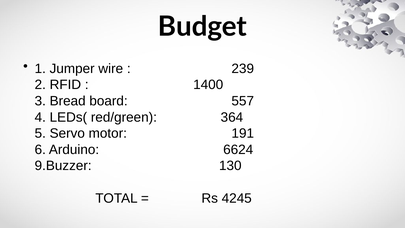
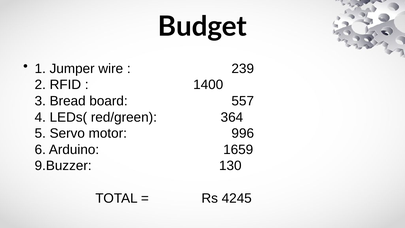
191: 191 -> 996
6624: 6624 -> 1659
